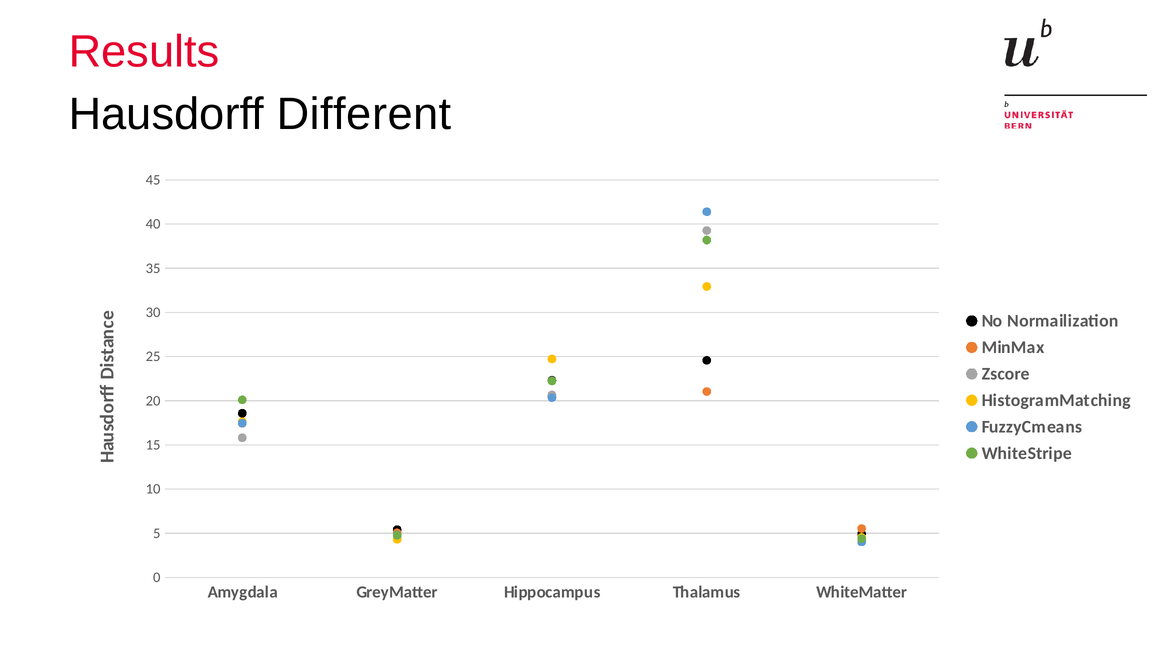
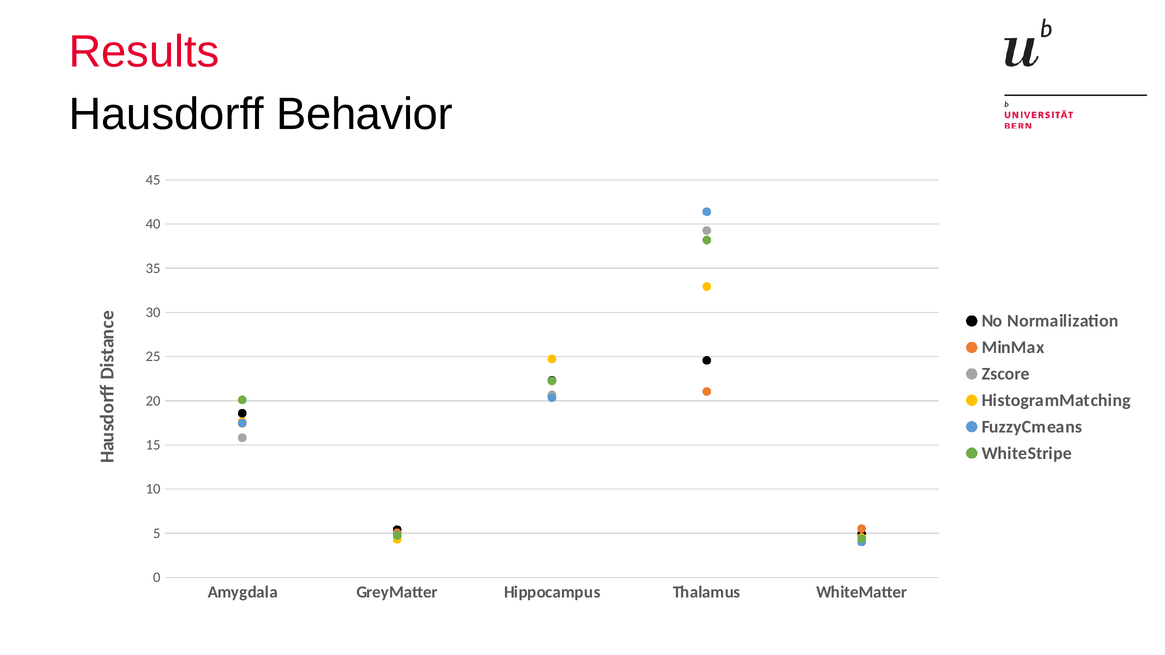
Different: Different -> Behavior
